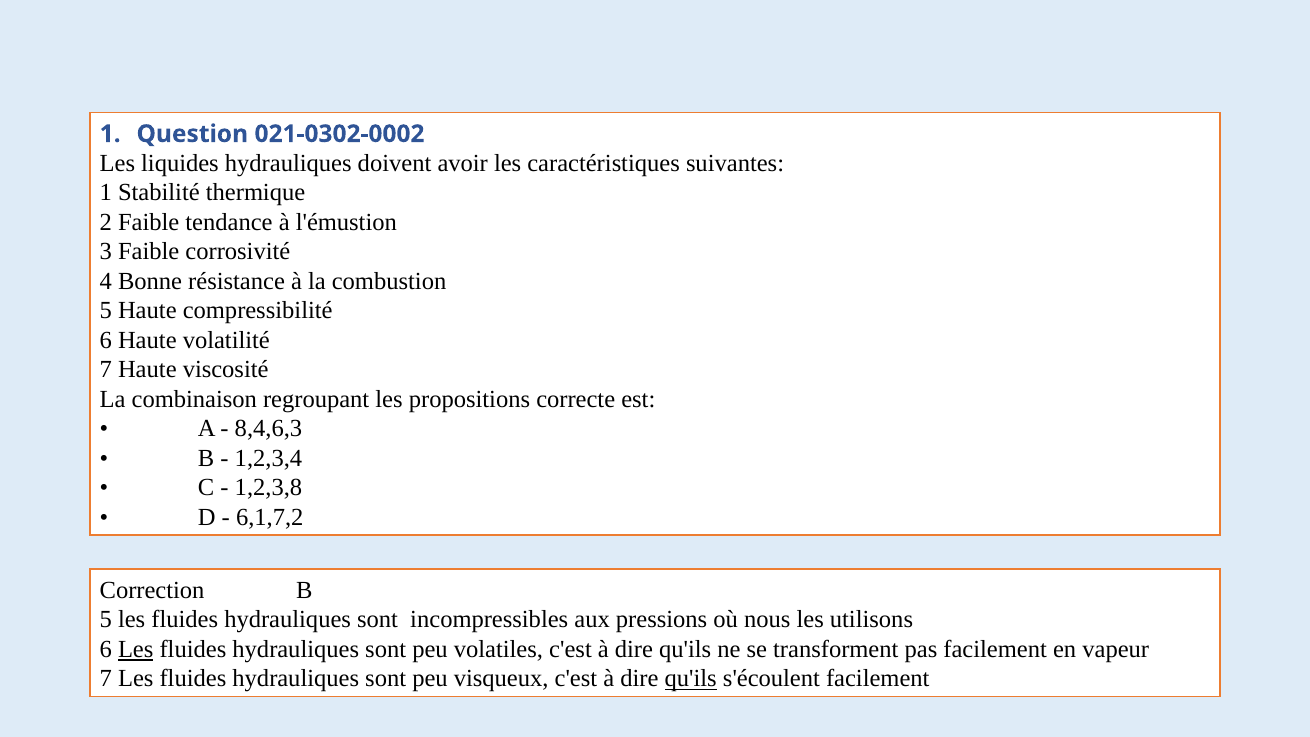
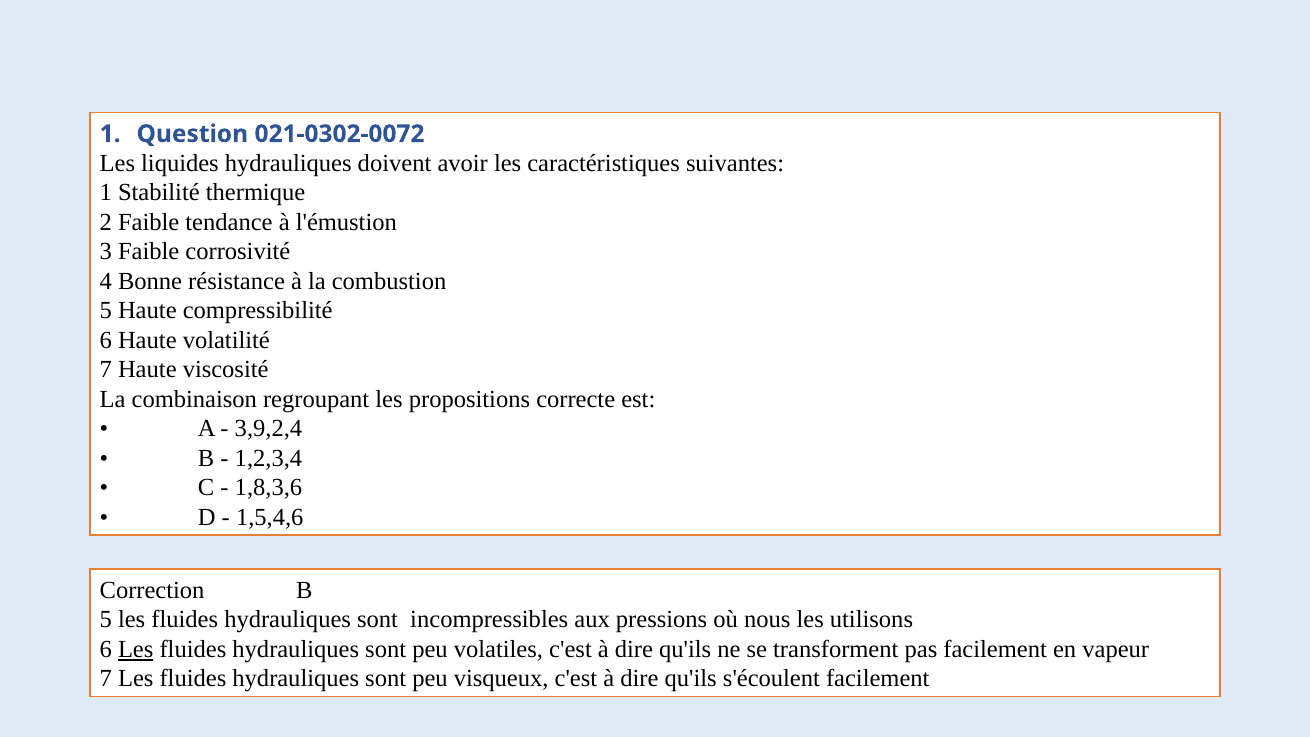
021-0302-0002: 021-0302-0002 -> 021-0302-0072
8,4,6,3: 8,4,6,3 -> 3,9,2,4
1,2,3,8: 1,2,3,8 -> 1,8,3,6
6,1,7,2: 6,1,7,2 -> 1,5,4,6
qu'ils at (691, 679) underline: present -> none
